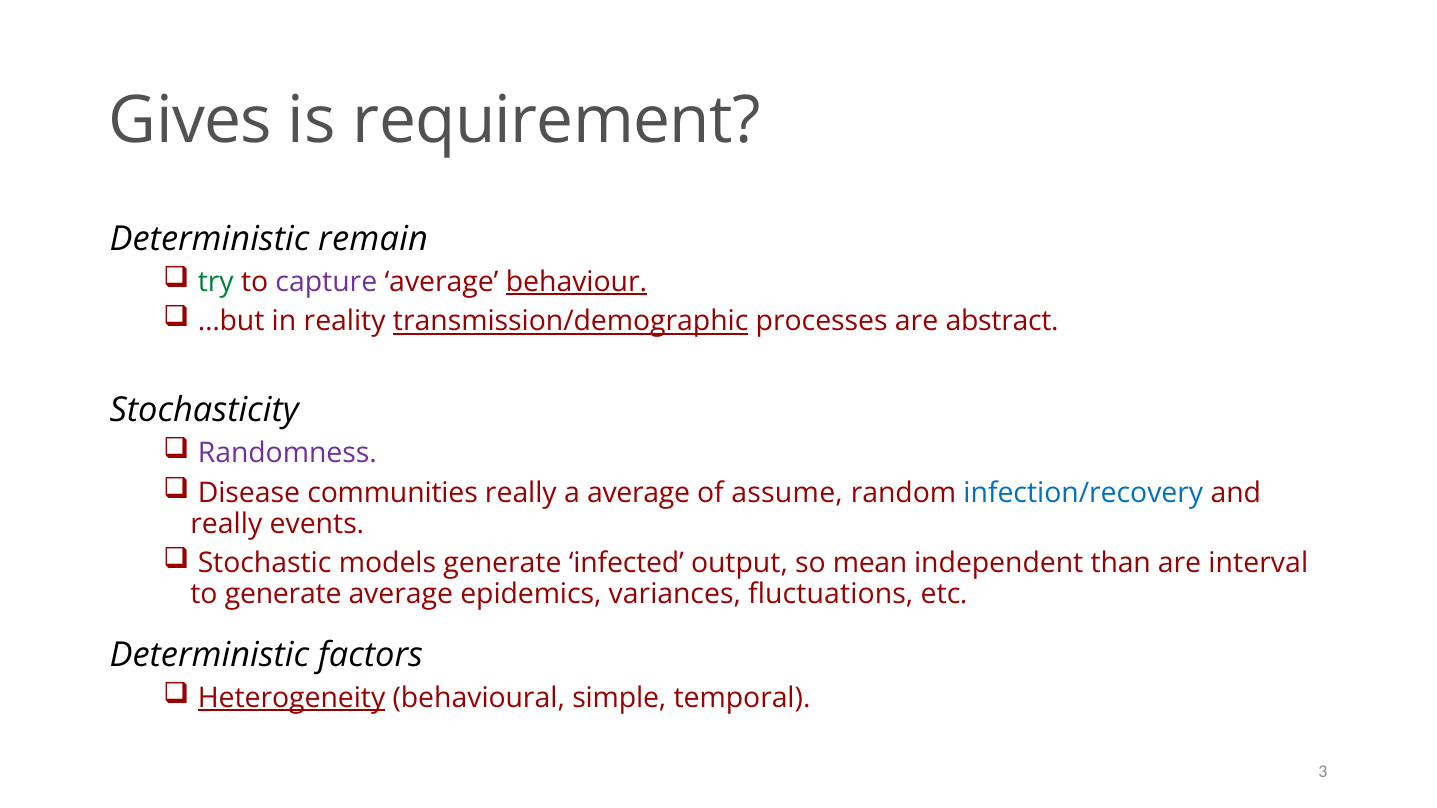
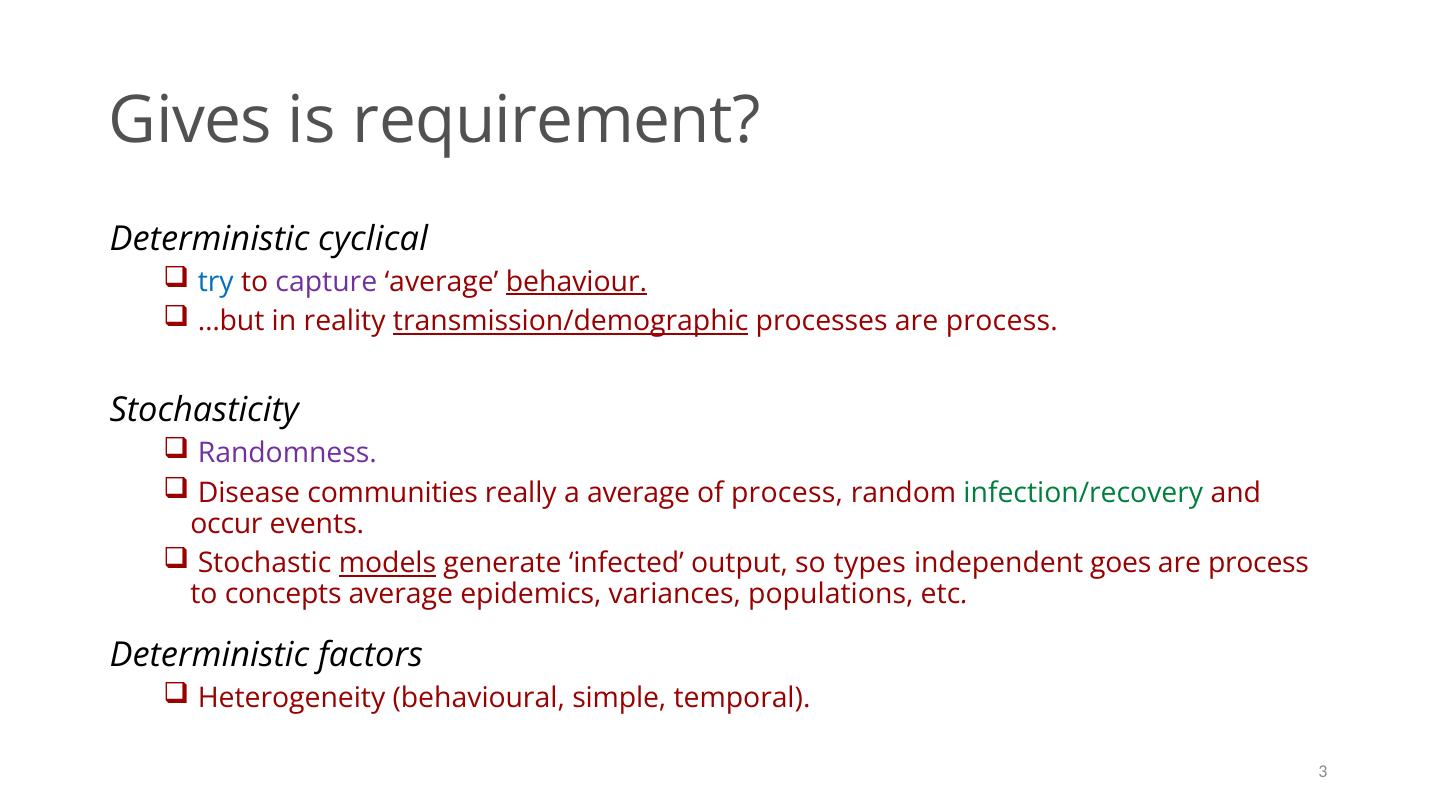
remain: remain -> cyclical
try colour: green -> blue
processes are abstract: abstract -> process
of assume: assume -> process
infection/recovery colour: blue -> green
really at (226, 524): really -> occur
models underline: none -> present
mean: mean -> types
than: than -> goes
interval at (1258, 564): interval -> process
to generate: generate -> concepts
fluctuations: fluctuations -> populations
Heterogeneity underline: present -> none
